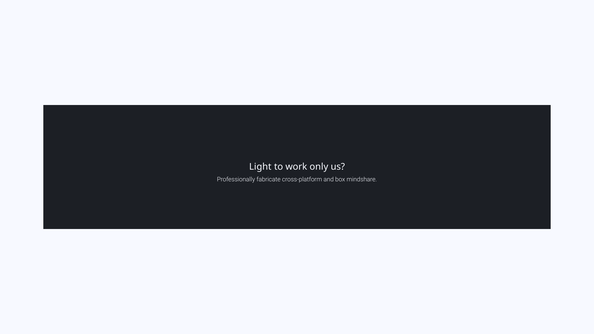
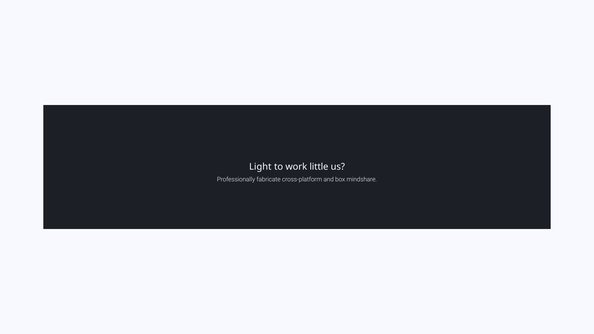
only: only -> little
